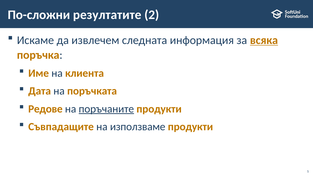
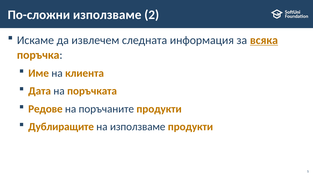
По-сложни резултатите: резултатите -> използваме
поръчаните underline: present -> none
Съвпадащите: Съвпадащите -> Дублиращите
